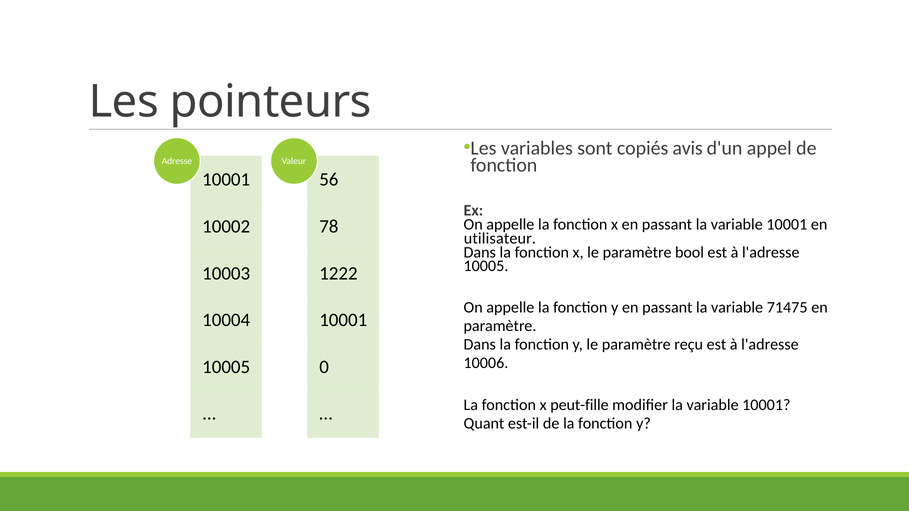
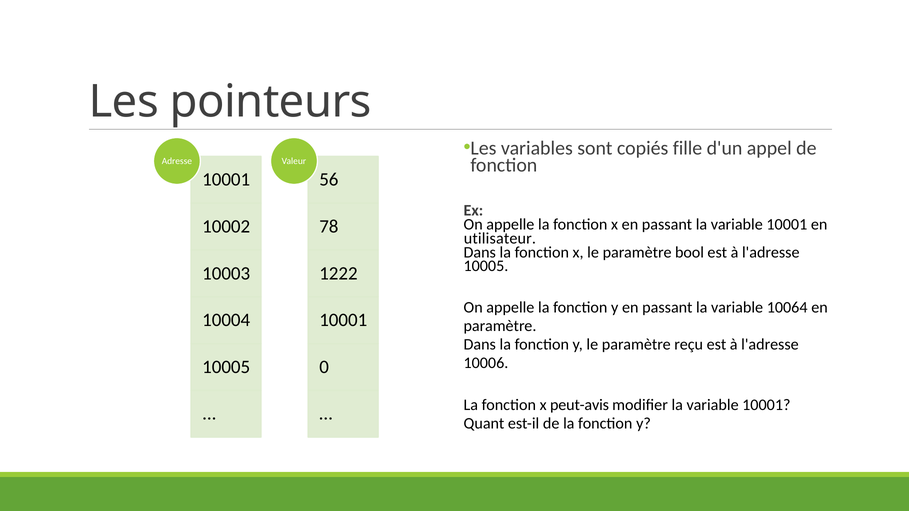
avis: avis -> fille
71475: 71475 -> 10064
peut-fille: peut-fille -> peut-avis
